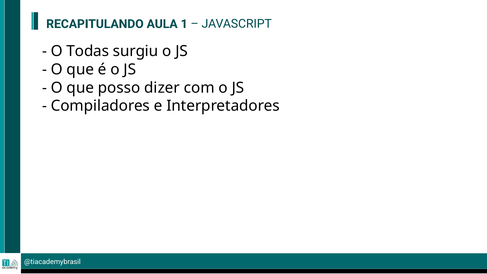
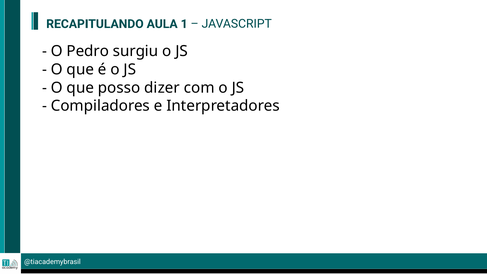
Todas: Todas -> Pedro
